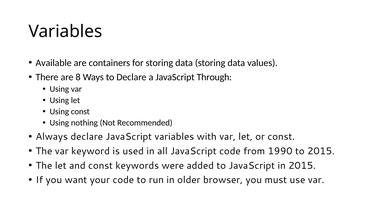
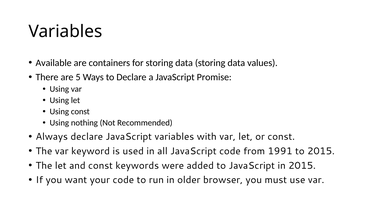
8: 8 -> 5
Through: Through -> Promise
1990: 1990 -> 1991
